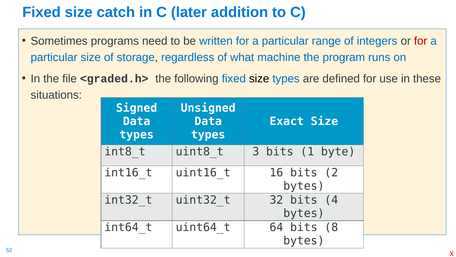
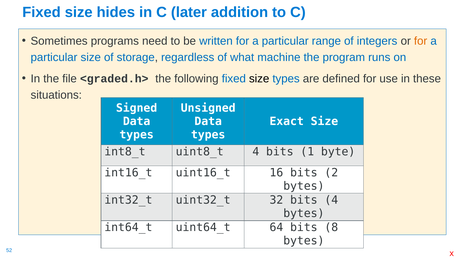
catch: catch -> hides
for at (421, 41) colour: red -> orange
3 at (256, 151): 3 -> 4
